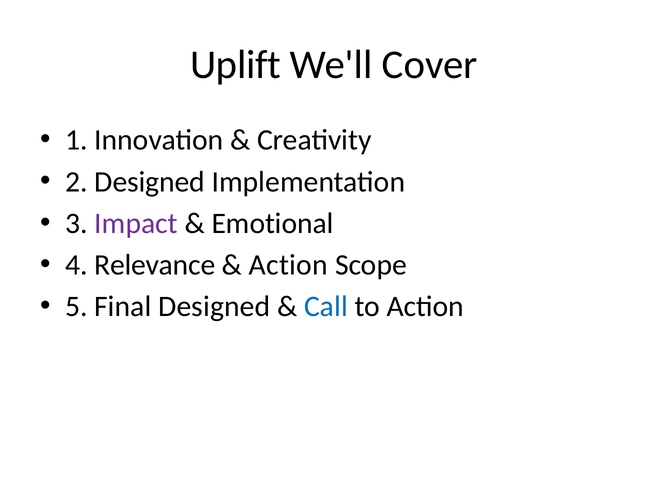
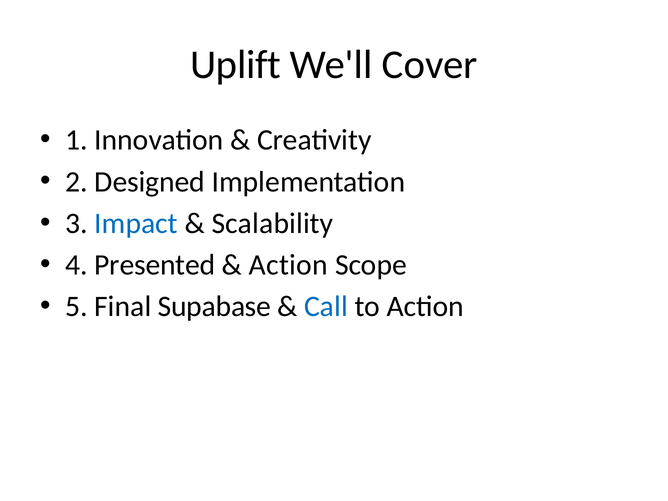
Impact colour: purple -> blue
Emotional: Emotional -> Scalability
Relevance: Relevance -> Presented
Final Designed: Designed -> Supabase
